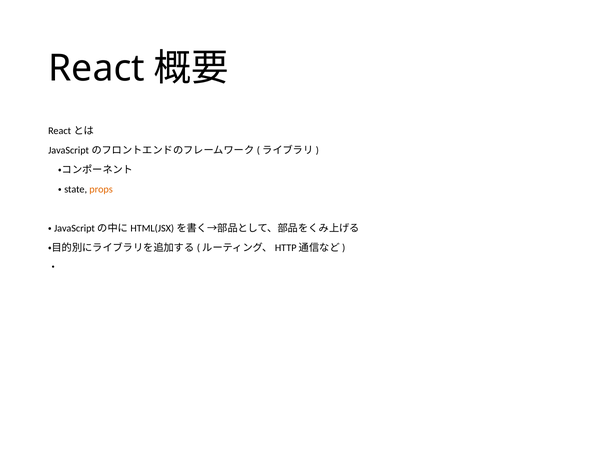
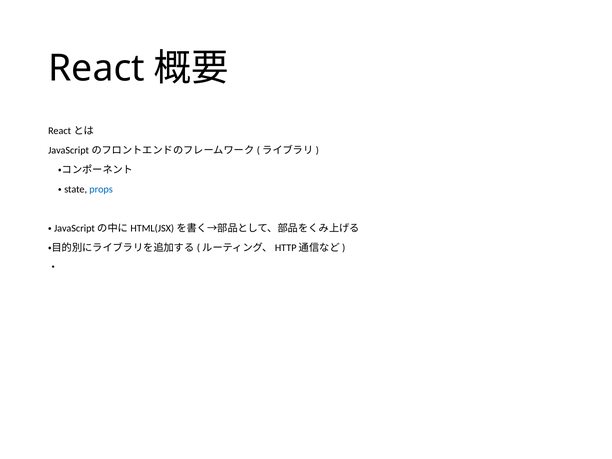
props colour: orange -> blue
